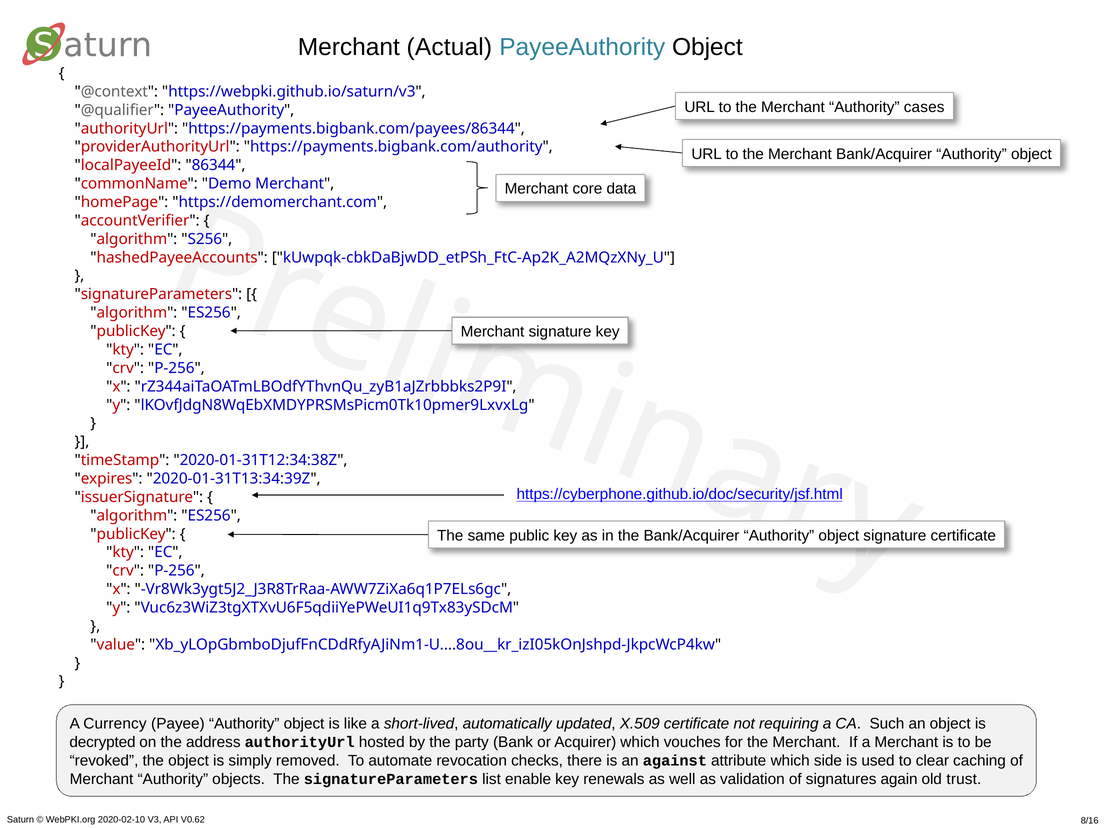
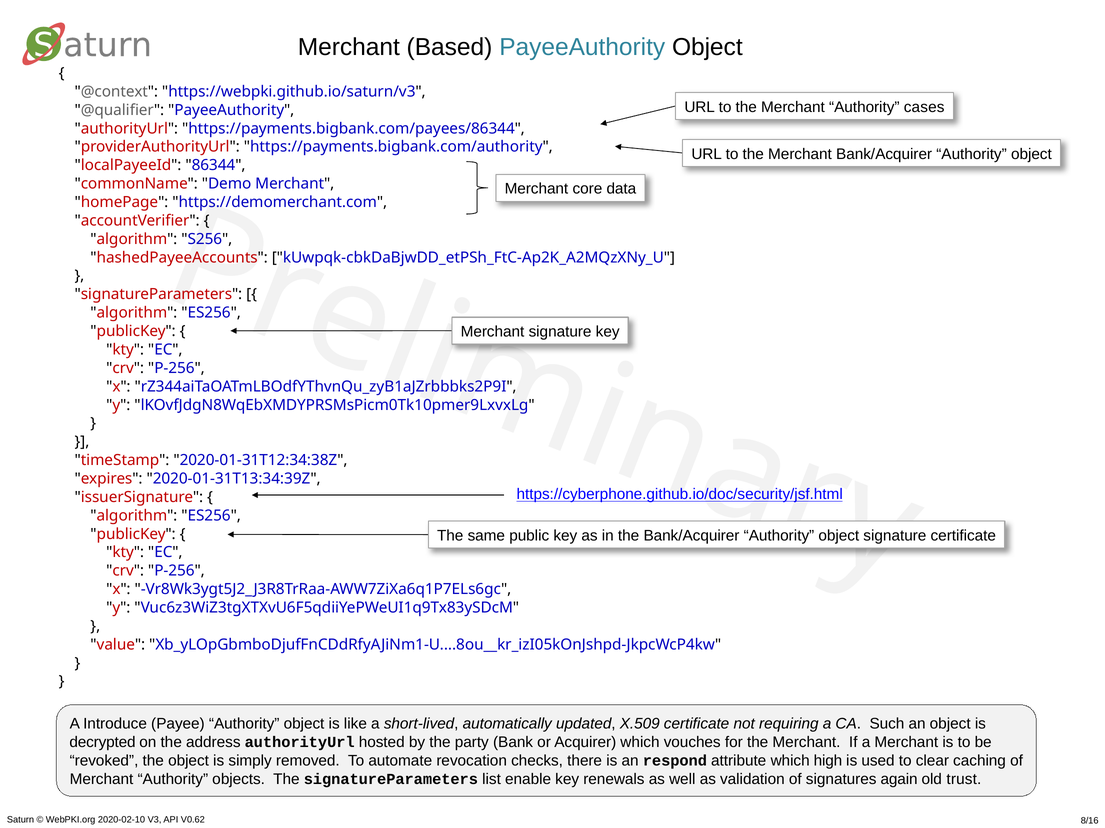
Actual: Actual -> Based
Currency: Currency -> Introduce
against: against -> respond
side: side -> high
